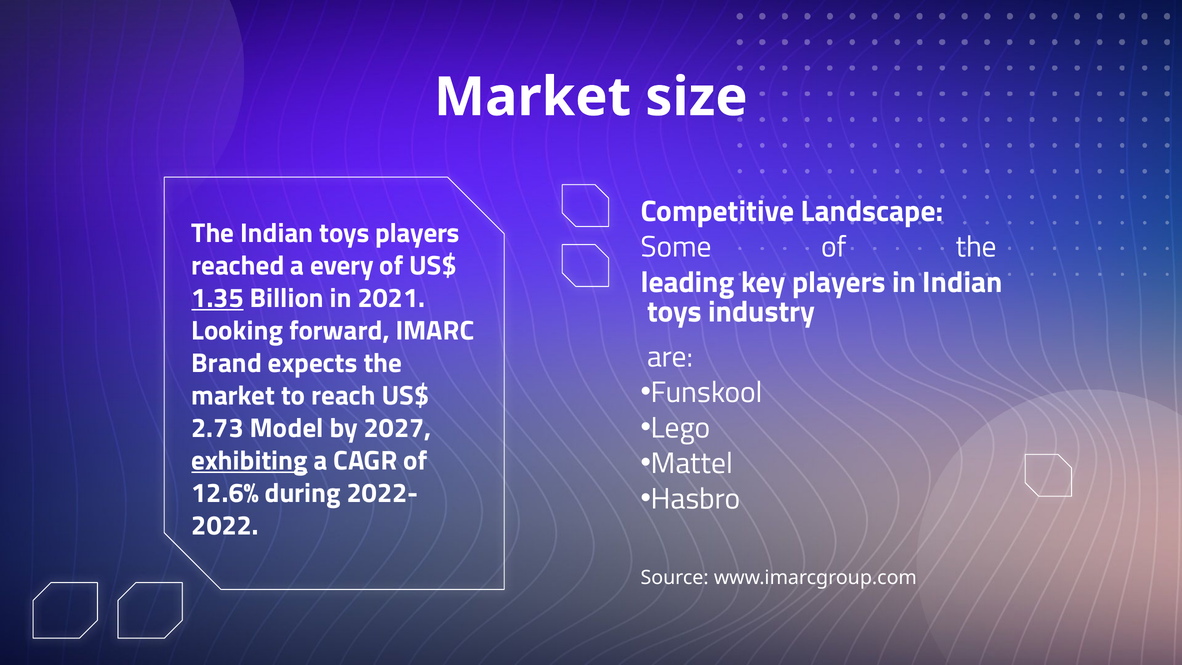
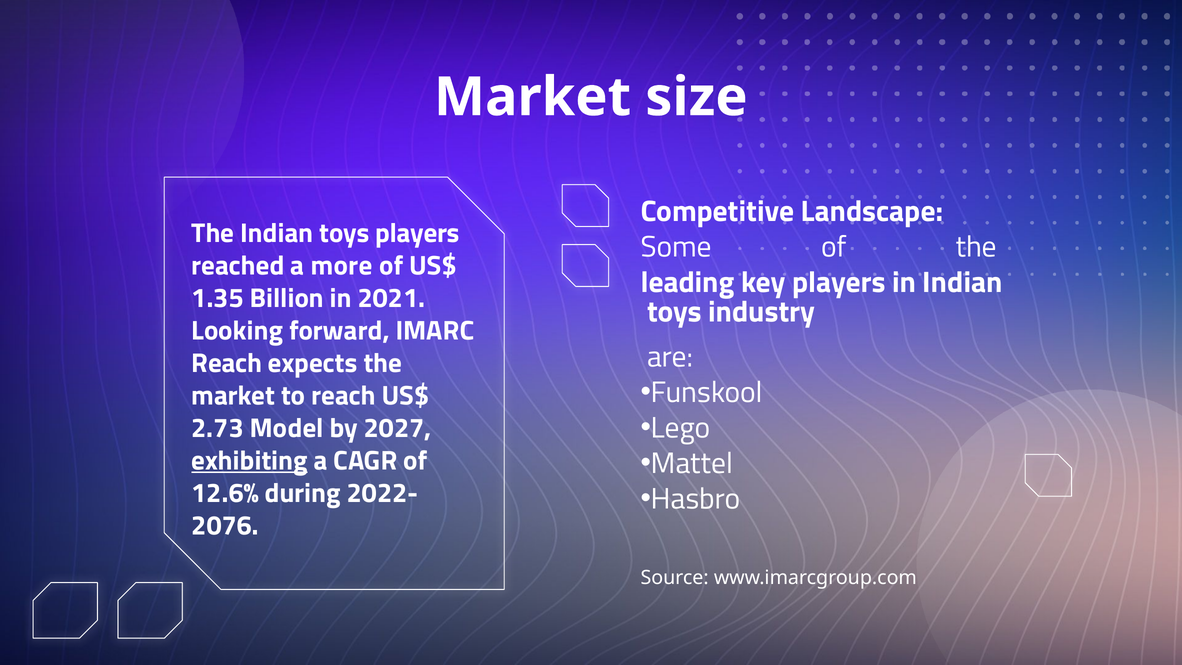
every: every -> more
1.35 underline: present -> none
Brand at (227, 363): Brand -> Reach
2022: 2022 -> 2076
